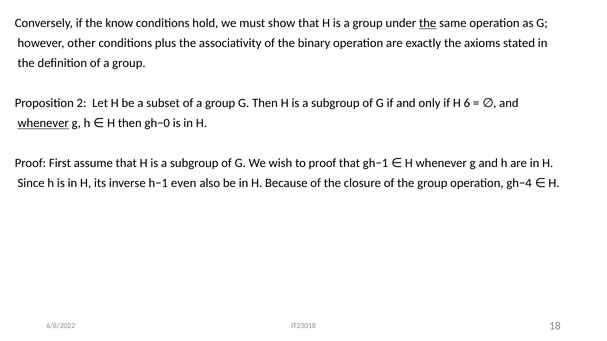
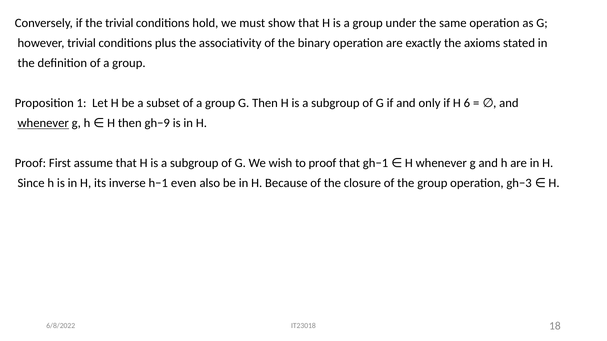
the know: know -> trivial
the at (428, 23) underline: present -> none
however other: other -> trivial
2: 2 -> 1
gh−0: gh−0 -> gh−9
gh−4: gh−4 -> gh−3
